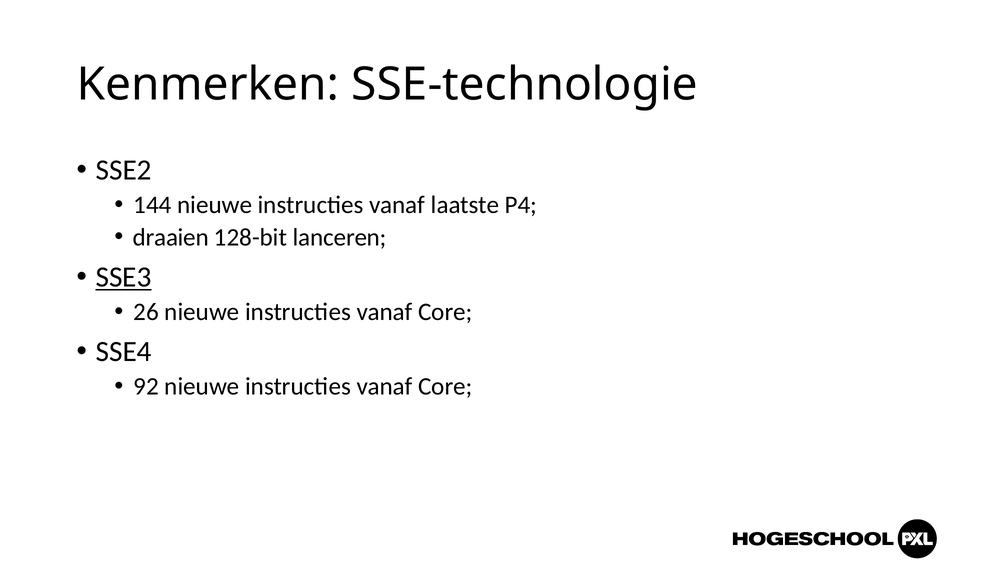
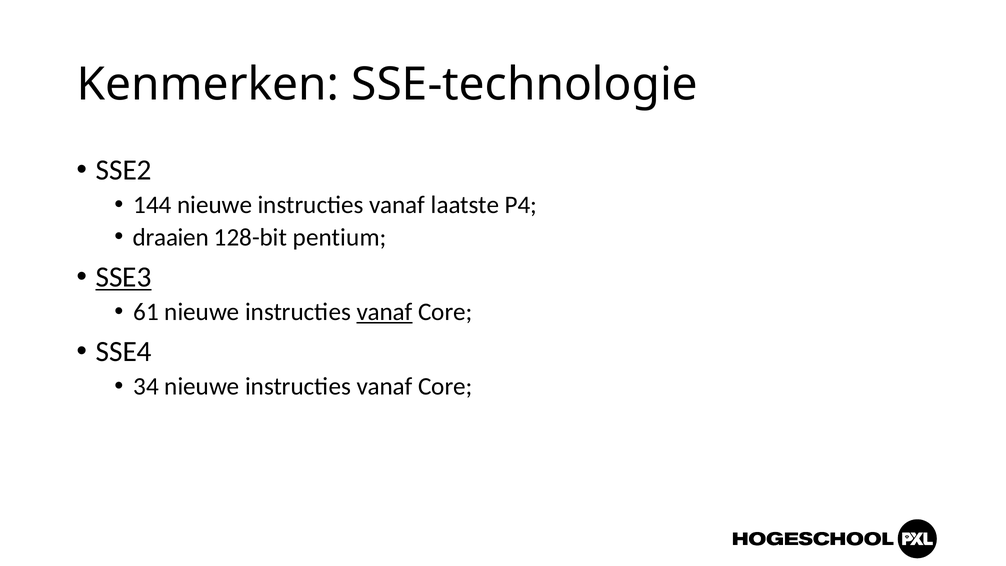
lanceren: lanceren -> pentium
26: 26 -> 61
vanaf at (385, 312) underline: none -> present
92: 92 -> 34
